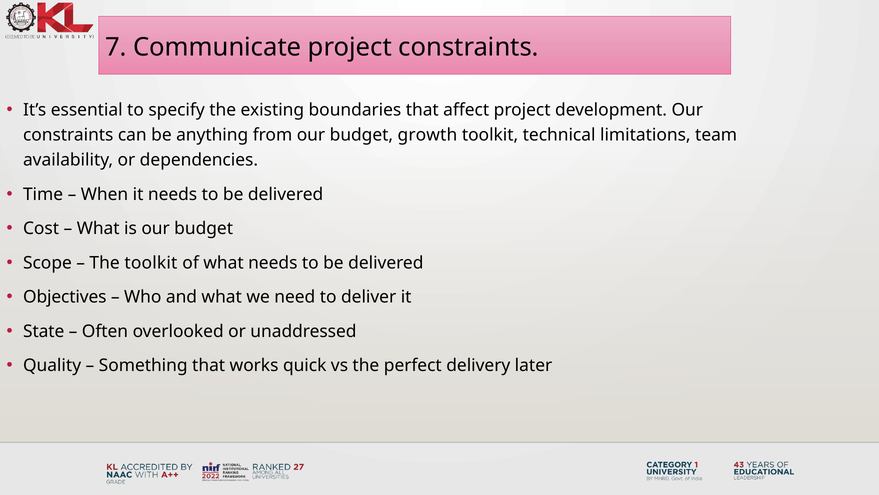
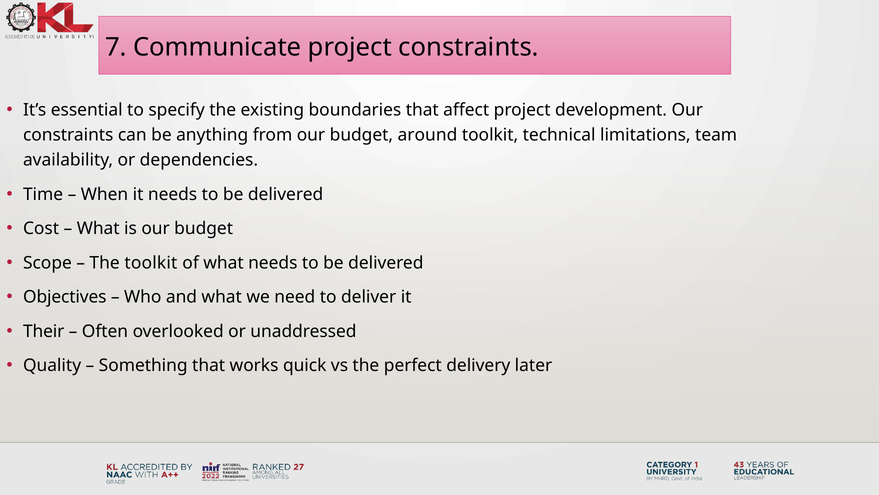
growth: growth -> around
State: State -> Their
